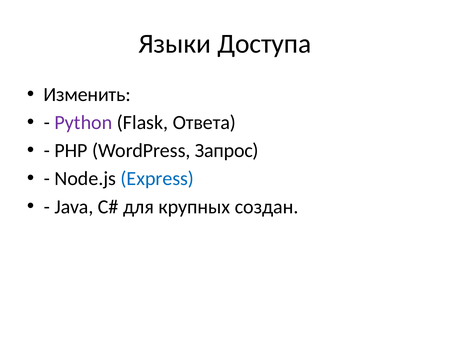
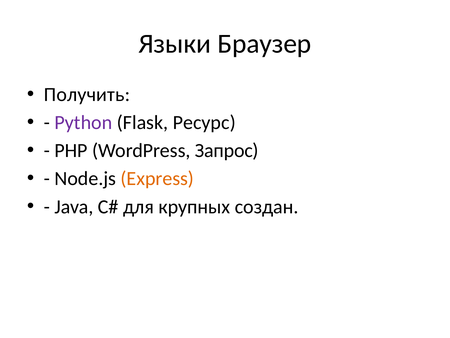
Доступа: Доступа -> Браузер
Изменить: Изменить -> Получить
Ответа: Ответа -> Ресурс
Express colour: blue -> orange
